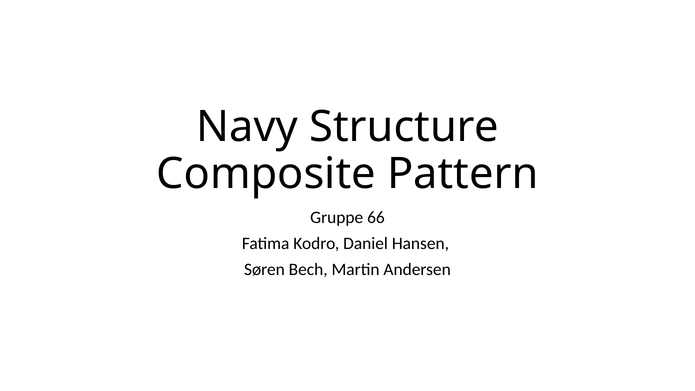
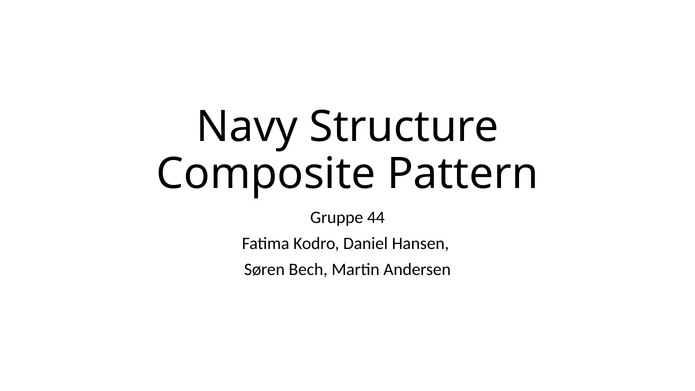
66: 66 -> 44
